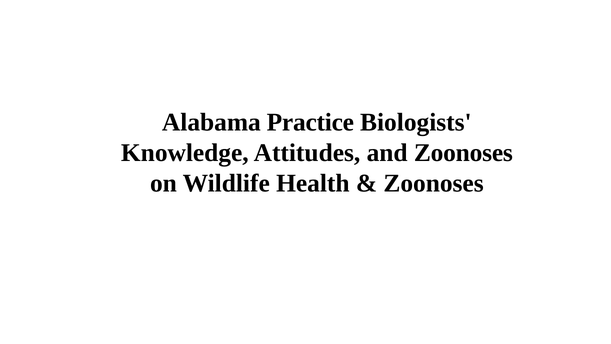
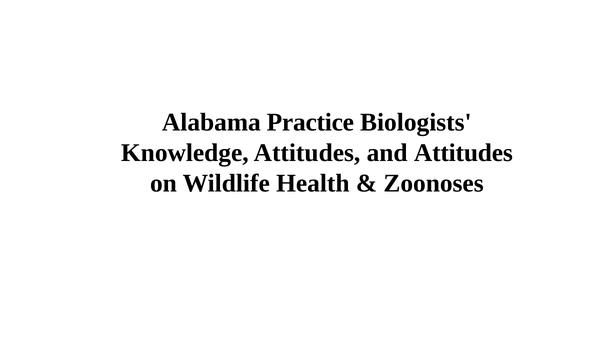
and Zoonoses: Zoonoses -> Attitudes
